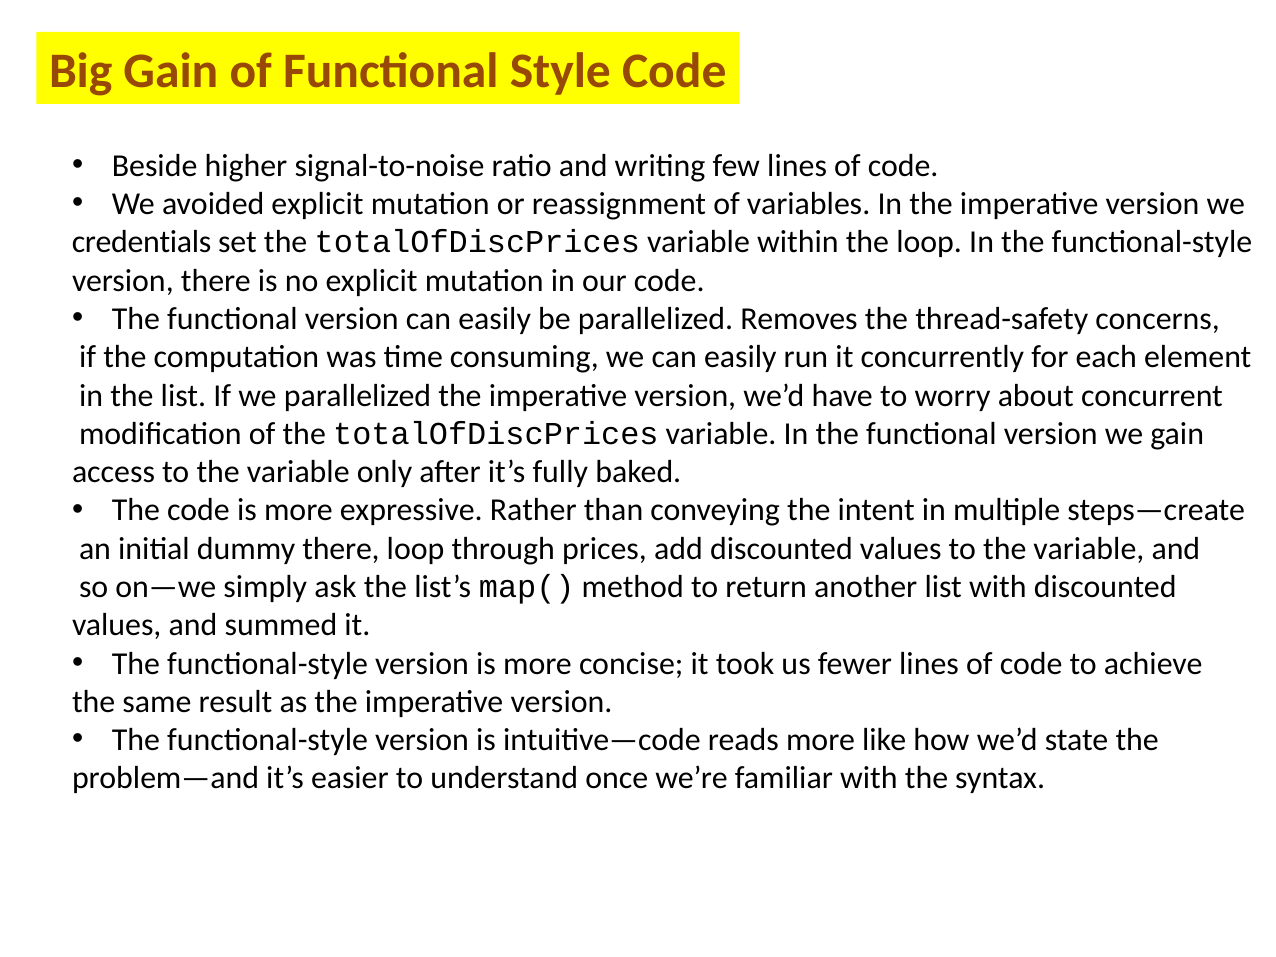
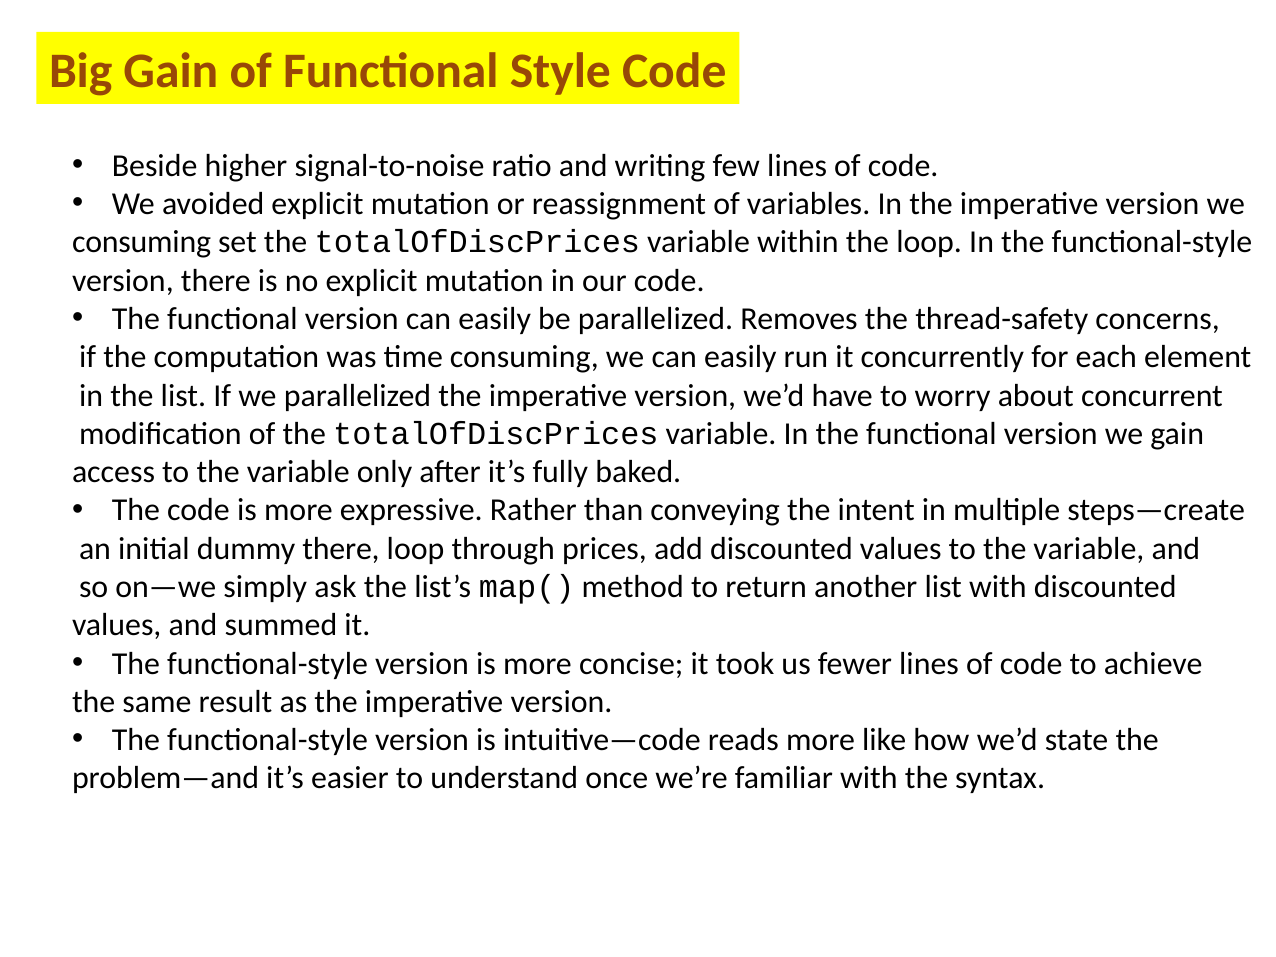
credentials at (142, 242): credentials -> consuming
